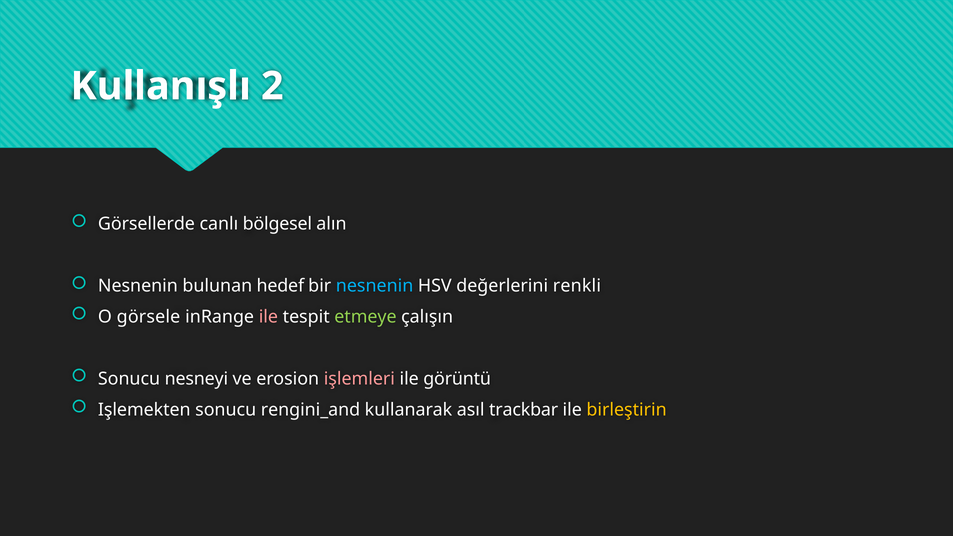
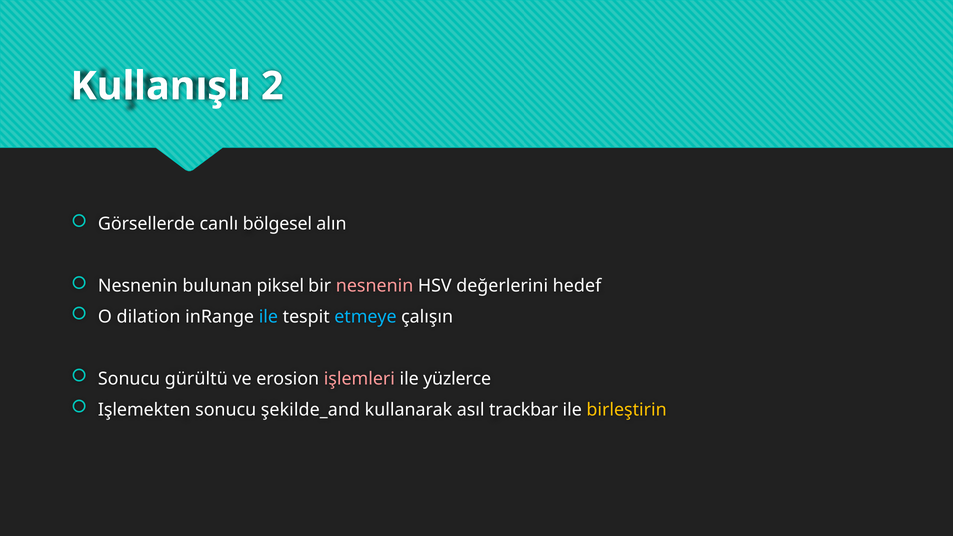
hedef: hedef -> piksel
nesnenin at (375, 286) colour: light blue -> pink
renkli: renkli -> hedef
görsele: görsele -> dilation
ile at (268, 317) colour: pink -> light blue
etmeye colour: light green -> light blue
nesneyi: nesneyi -> gürültü
görüntü: görüntü -> yüzlerce
rengini_and: rengini_and -> şekilde_and
